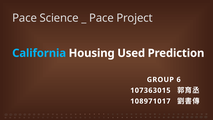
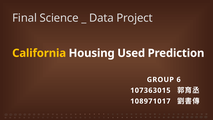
Pace at (25, 18): Pace -> Final
Pace at (101, 18): Pace -> Data
California colour: light blue -> yellow
